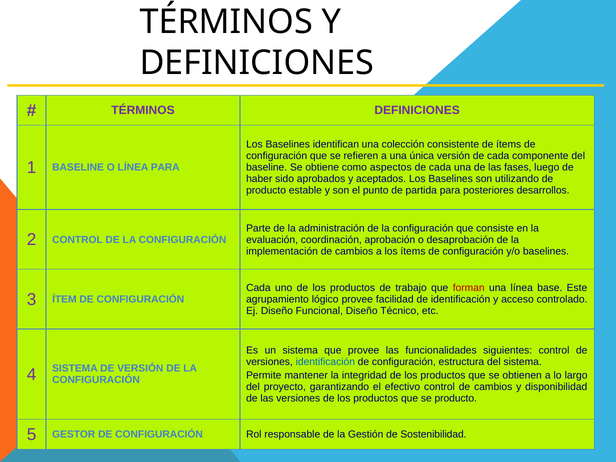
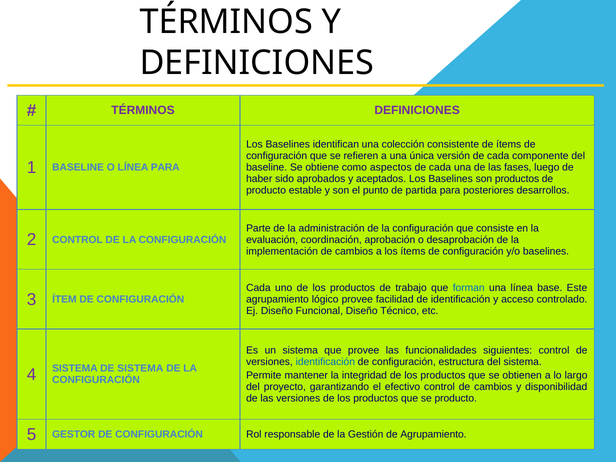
son utilizando: utilizando -> productos
forman colour: red -> blue
DE VERSIÓN: VERSIÓN -> SISTEMA
de Sostenibilidad: Sostenibilidad -> Agrupamiento
